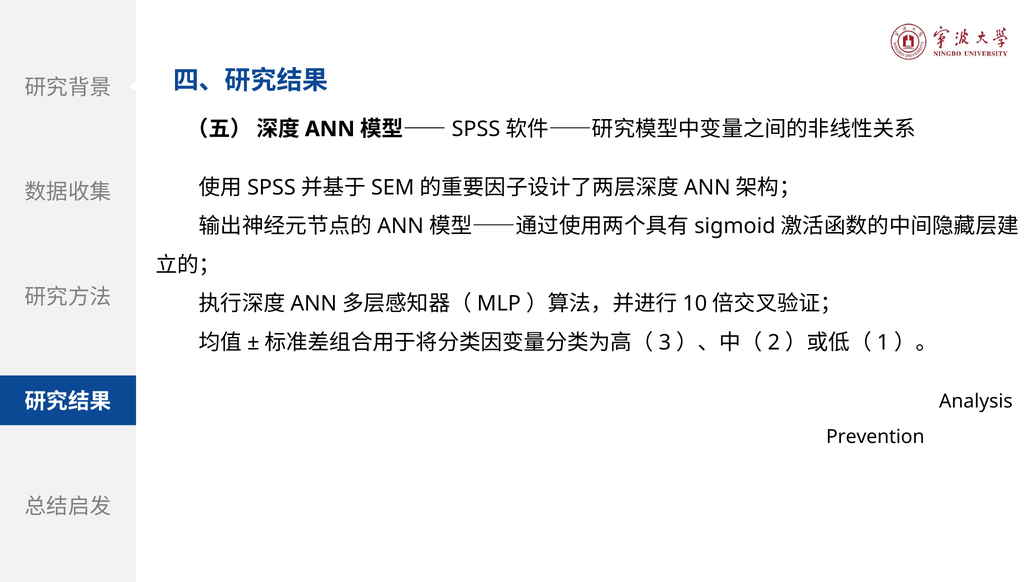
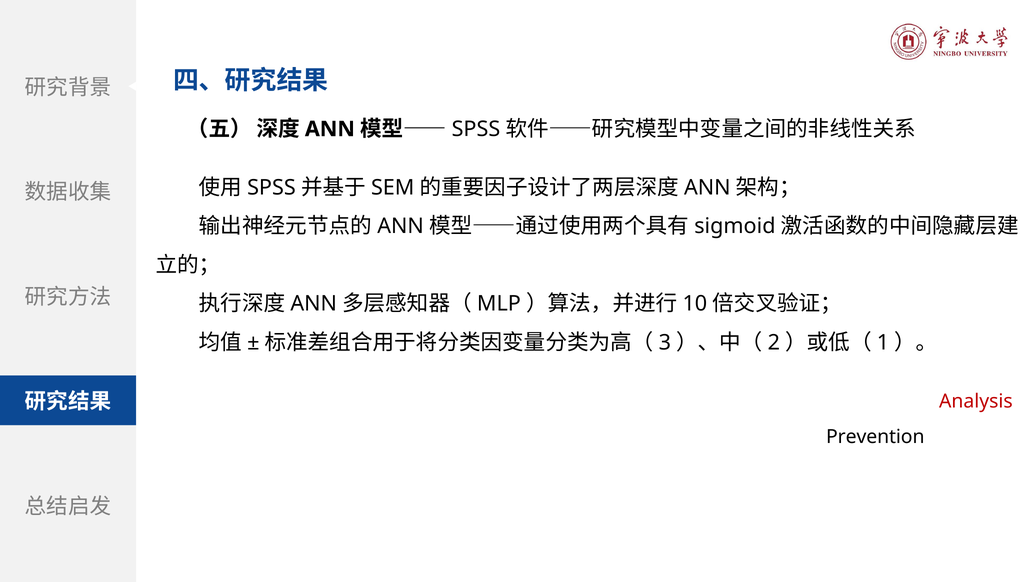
Analysis colour: black -> red
